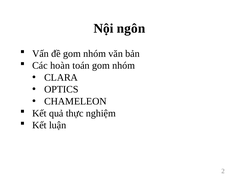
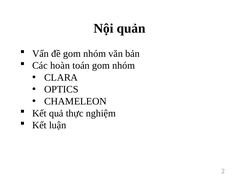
ngôn: ngôn -> quản
